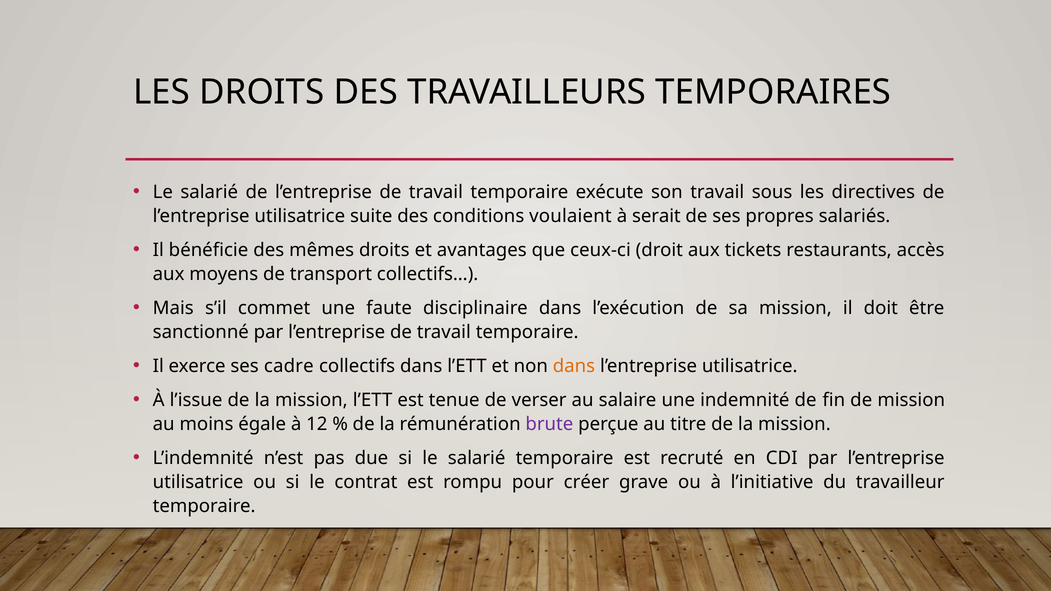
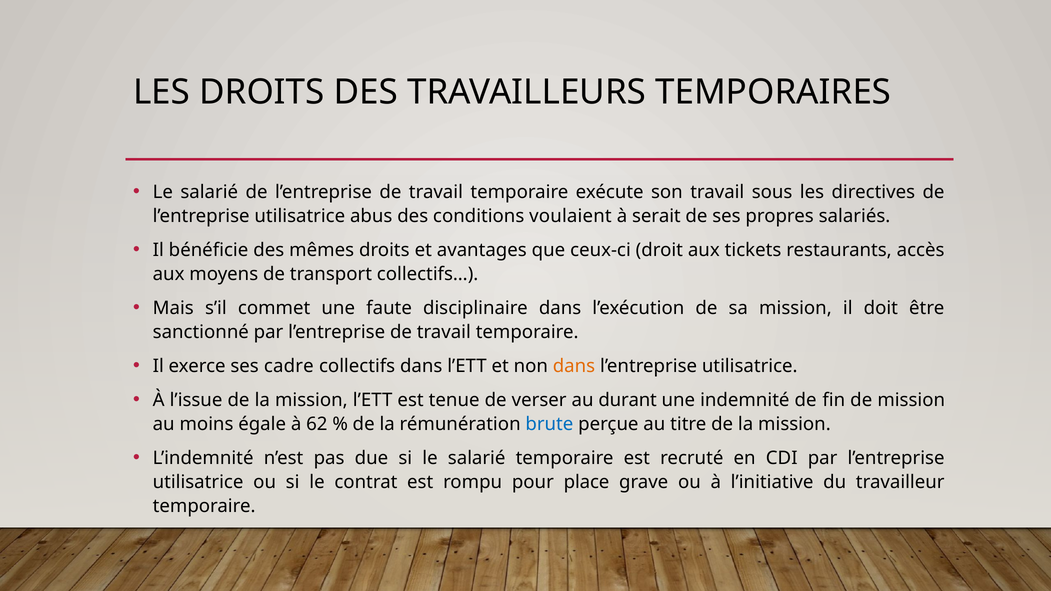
suite: suite -> abus
salaire: salaire -> durant
12: 12 -> 62
brute colour: purple -> blue
créer: créer -> place
